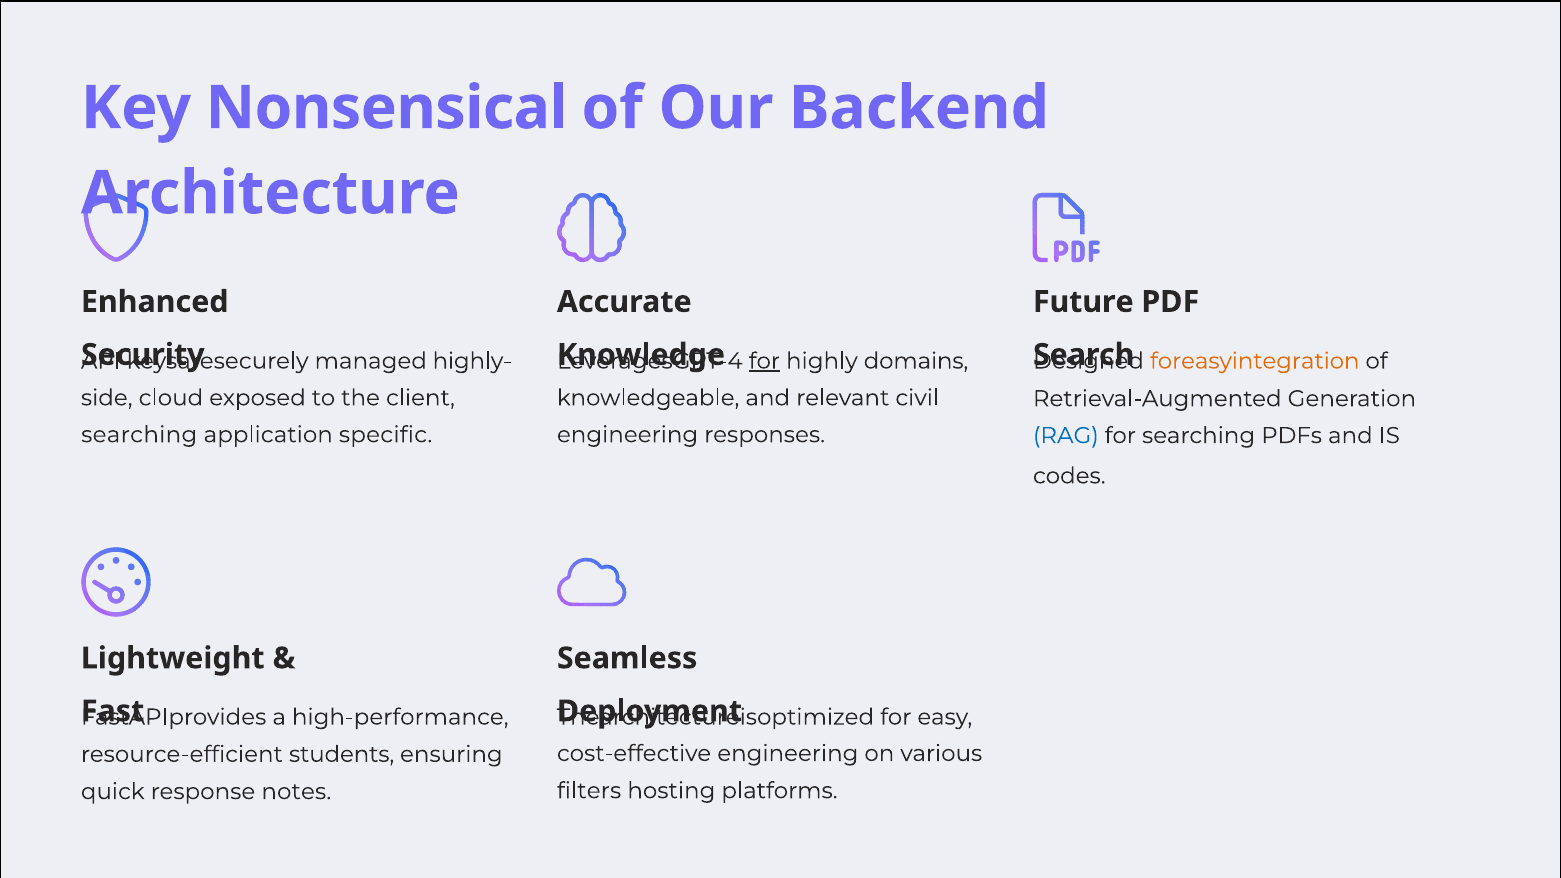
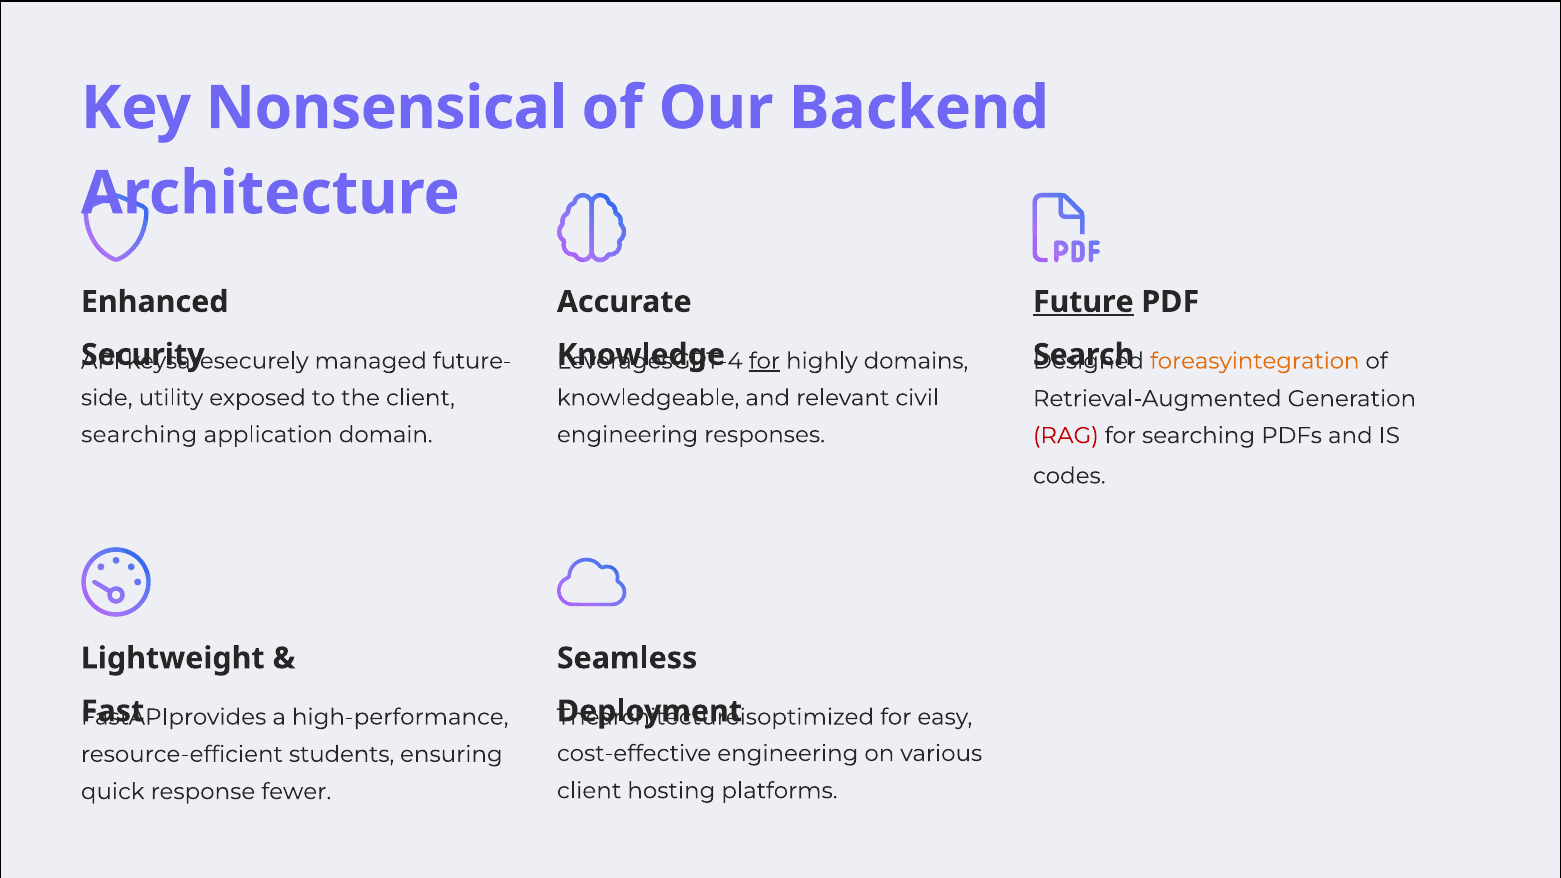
Future underline: none -> present
highly-: highly- -> future-
cloud: cloud -> utility
specific: specific -> domain
RAG colour: blue -> red
filters at (589, 791): filters -> client
notes: notes -> fewer
